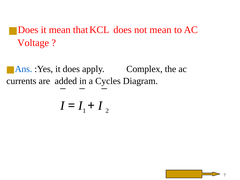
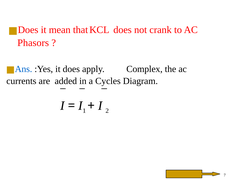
not mean: mean -> crank
Voltage: Voltage -> Phasors
